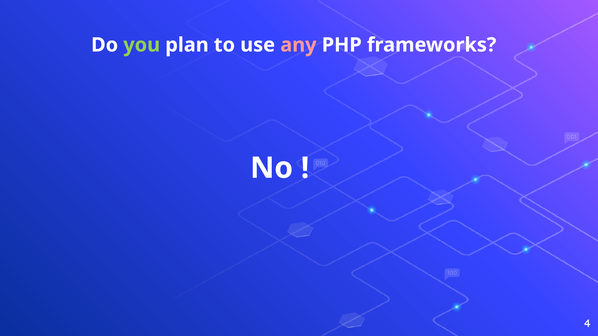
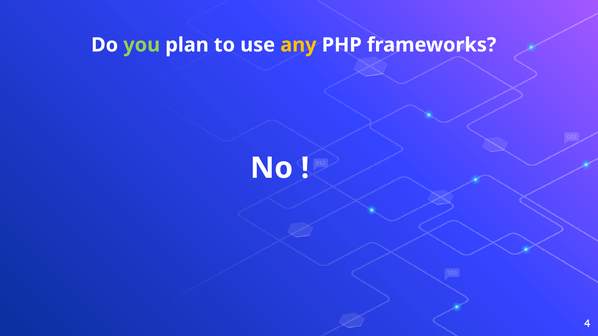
any colour: pink -> yellow
